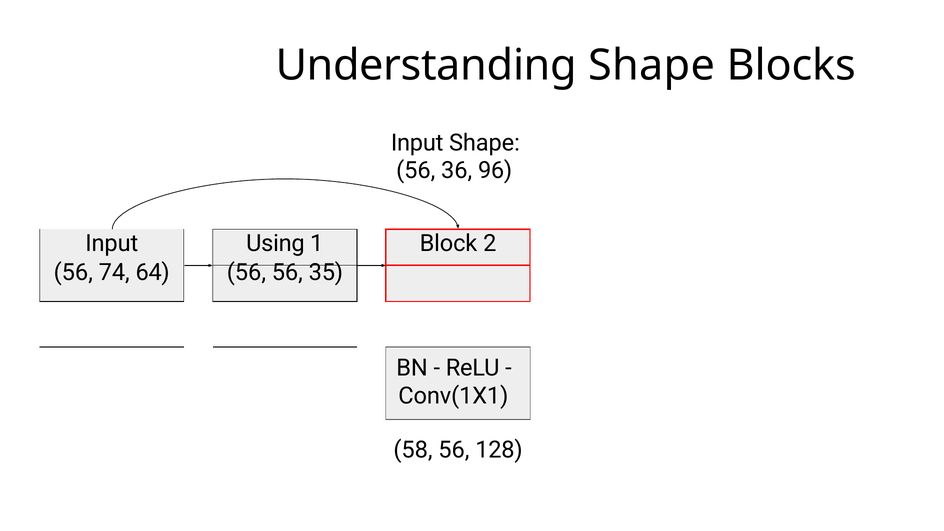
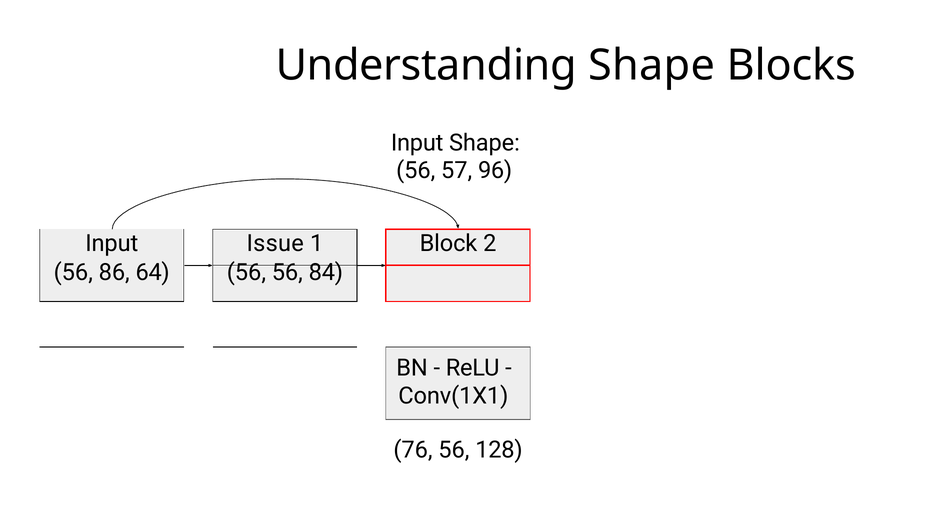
36: 36 -> 57
Using: Using -> Issue
74: 74 -> 86
35: 35 -> 84
58: 58 -> 76
